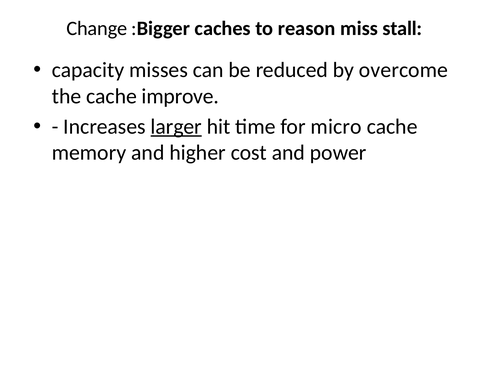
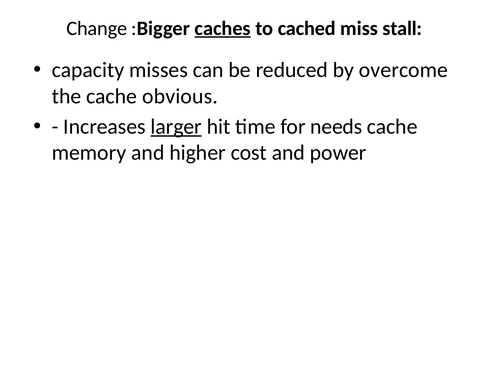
caches underline: none -> present
reason: reason -> cached
improve: improve -> obvious
micro: micro -> needs
